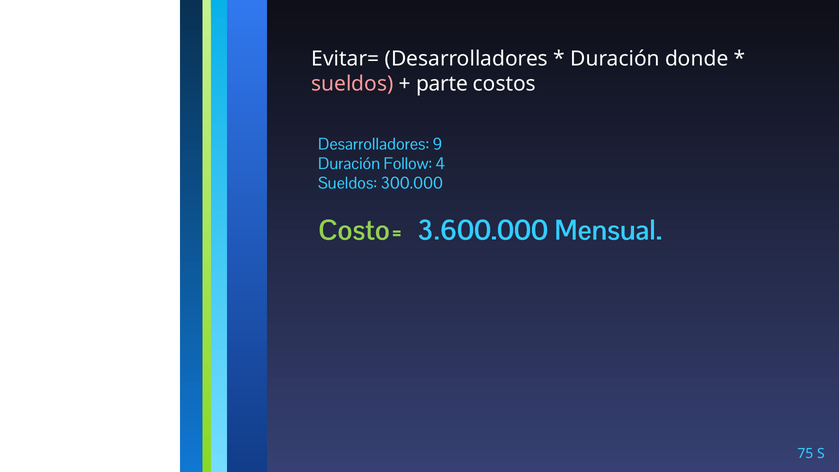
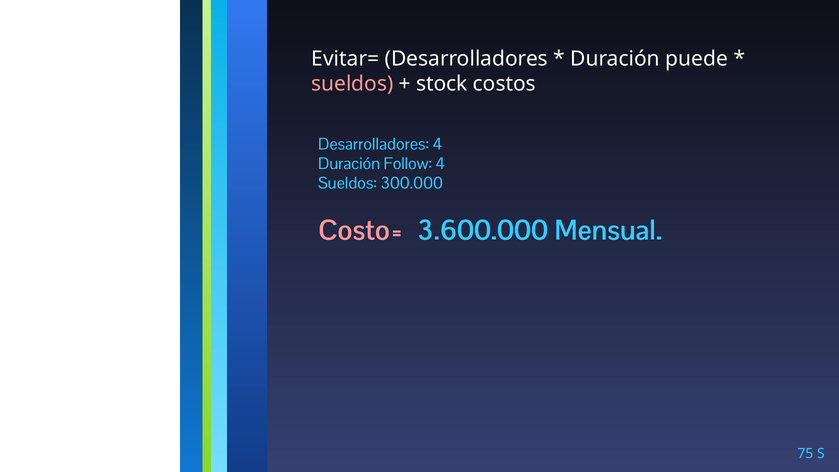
donde: donde -> puede
parte: parte -> stock
Desarrolladores 9: 9 -> 4
Costo= colour: light green -> pink
